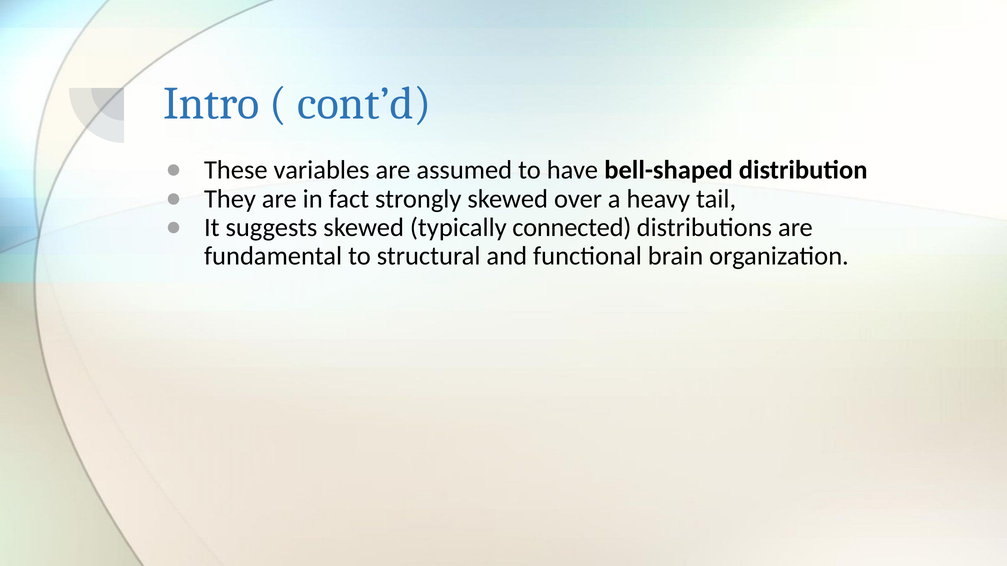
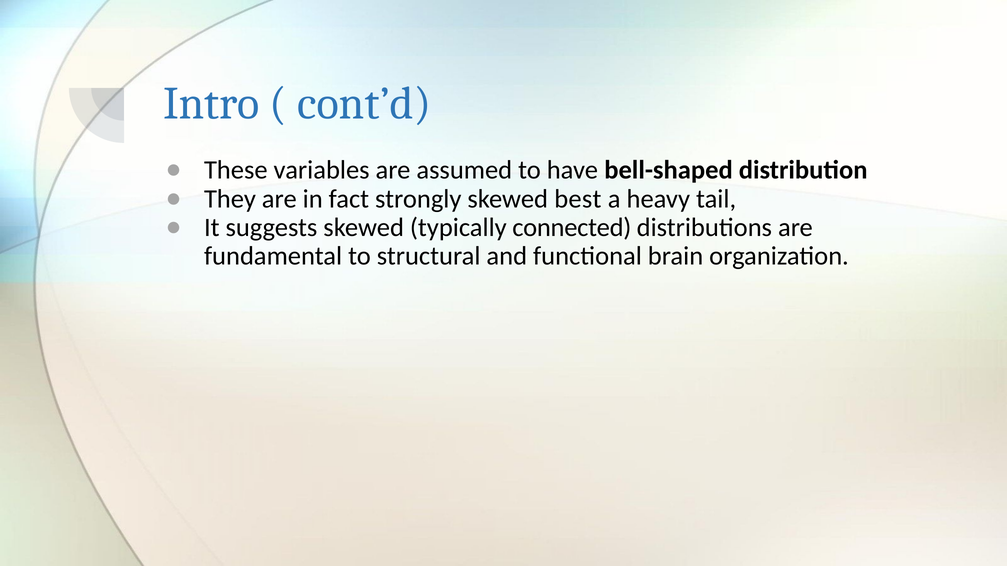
over: over -> best
